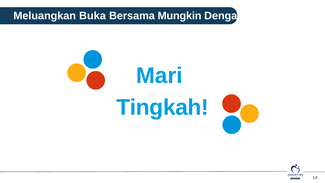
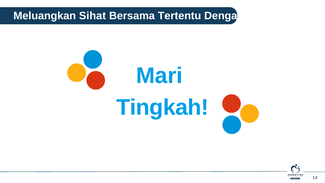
Buka: Buka -> Sihat
Mungkin: Mungkin -> Tertentu
